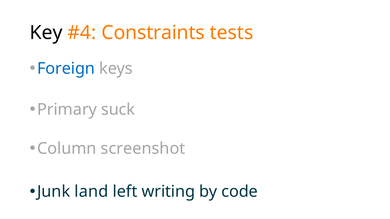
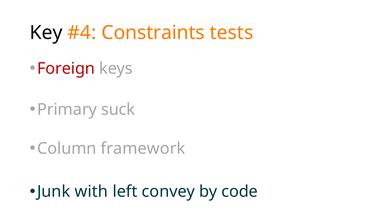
Foreign colour: blue -> red
screenshot: screenshot -> framework
land: land -> with
writing: writing -> convey
